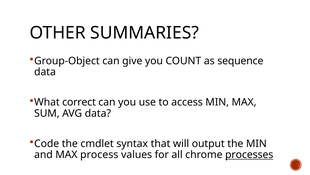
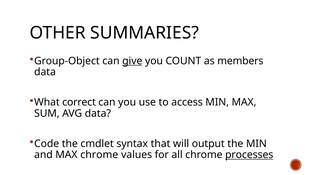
give underline: none -> present
sequence: sequence -> members
MAX process: process -> chrome
